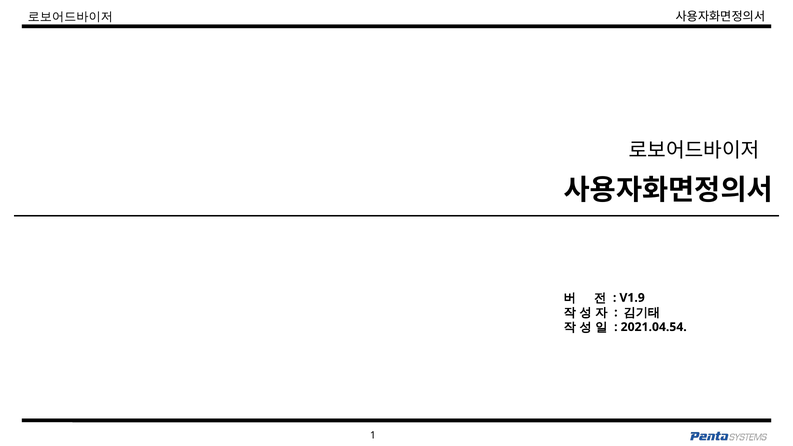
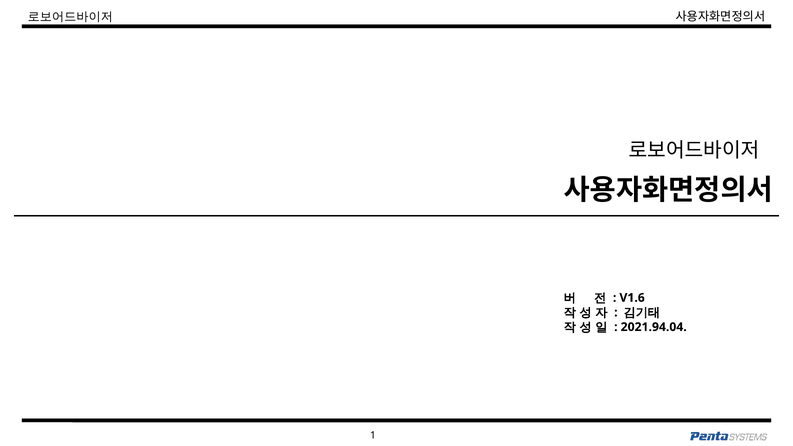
V1.9: V1.9 -> V1.6
2021.04.54: 2021.04.54 -> 2021.94.04
